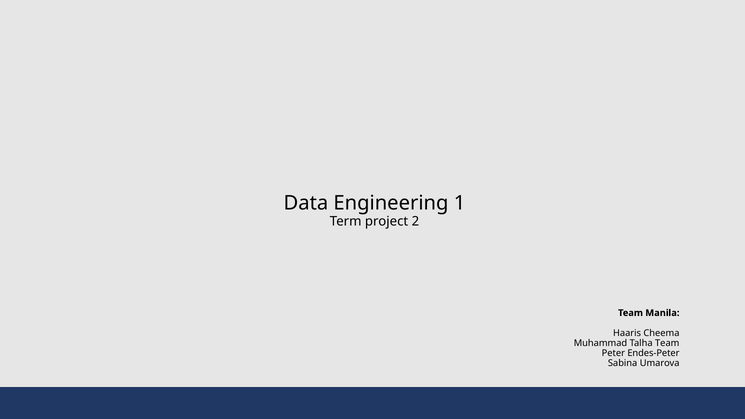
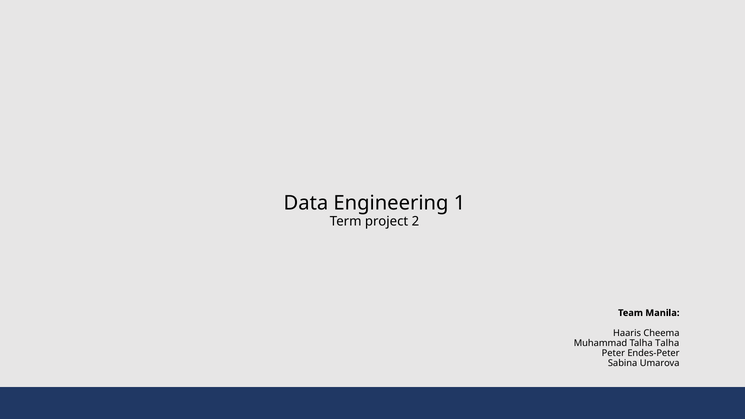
Talha Team: Team -> Talha
